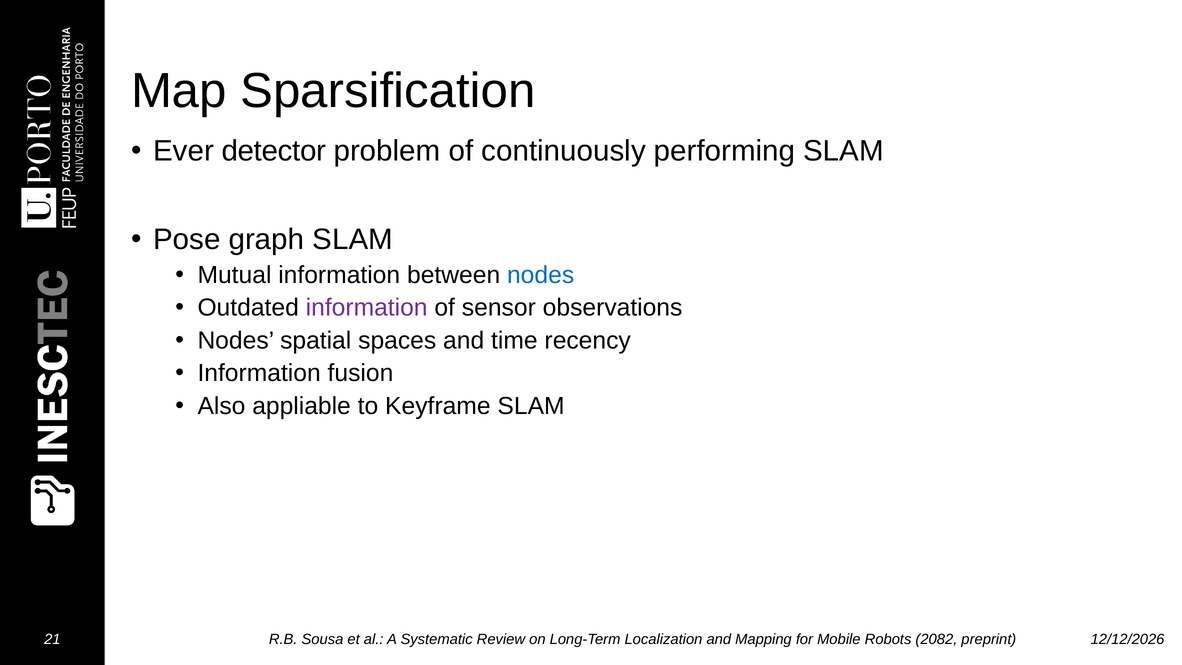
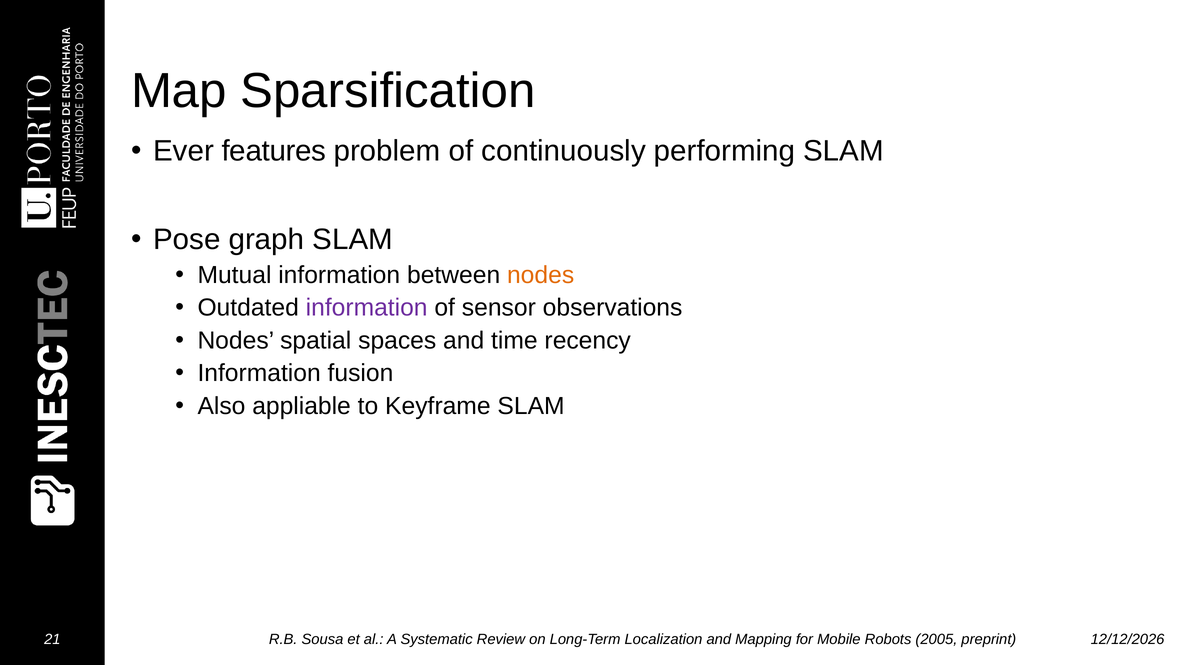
detector: detector -> features
nodes at (541, 275) colour: blue -> orange
2082: 2082 -> 2005
